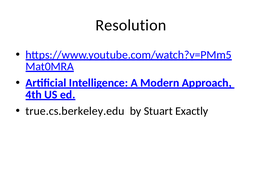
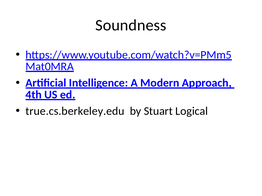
Resolution: Resolution -> Soundness
Exactly: Exactly -> Logical
